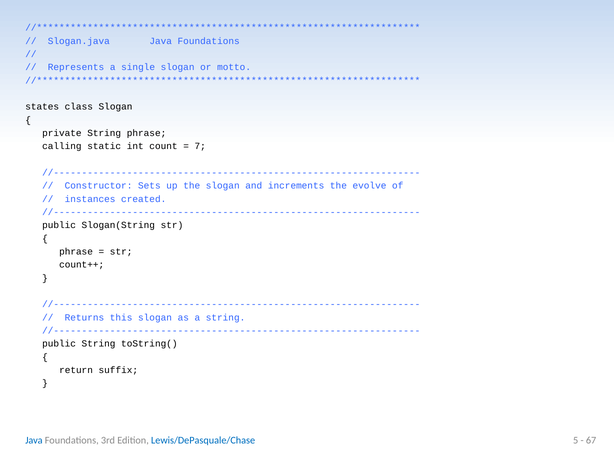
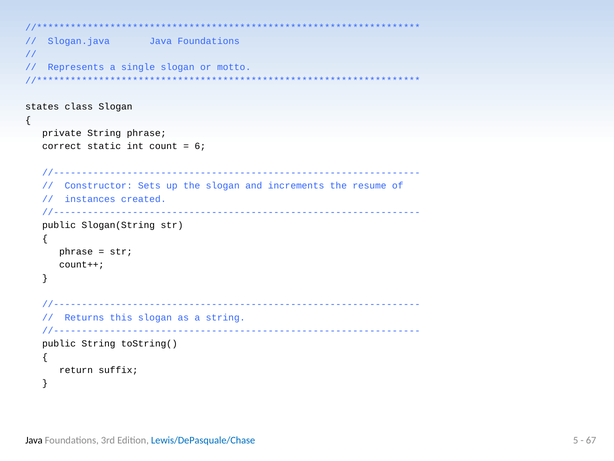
calling: calling -> correct
7: 7 -> 6
evolve: evolve -> resume
Java at (34, 440) colour: blue -> black
